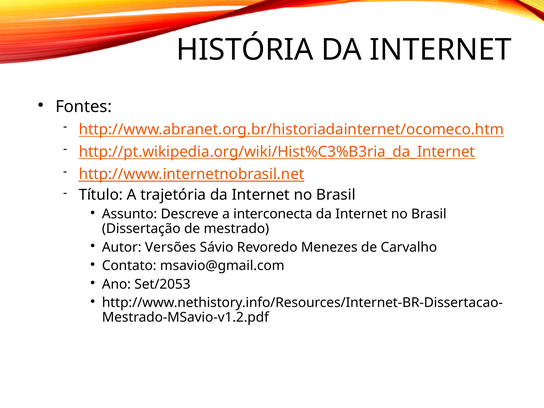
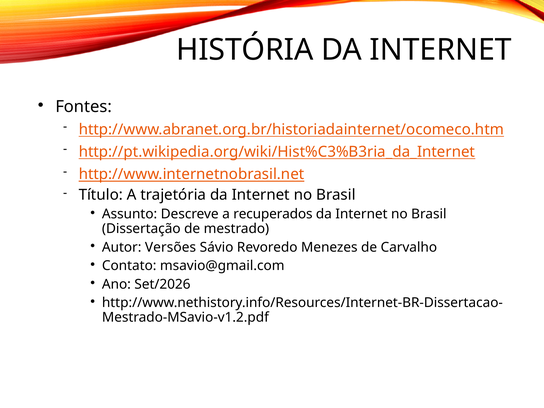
interconecta: interconecta -> recuperados
Set/2053: Set/2053 -> Set/2026
